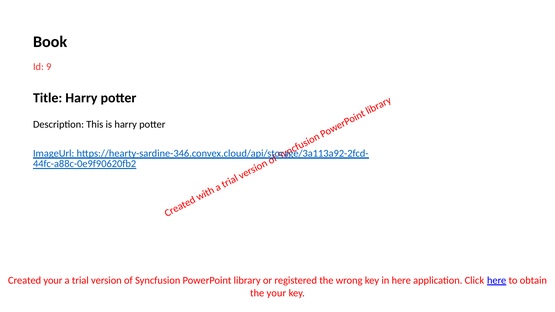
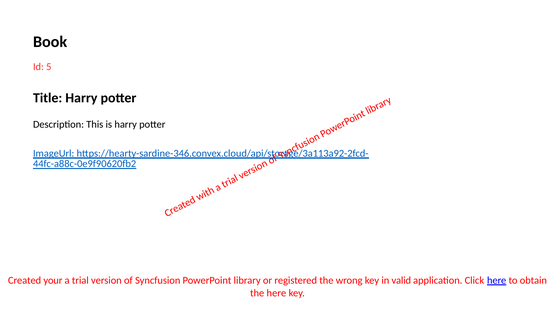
9: 9 -> 5
in here: here -> valid
the your: your -> here
